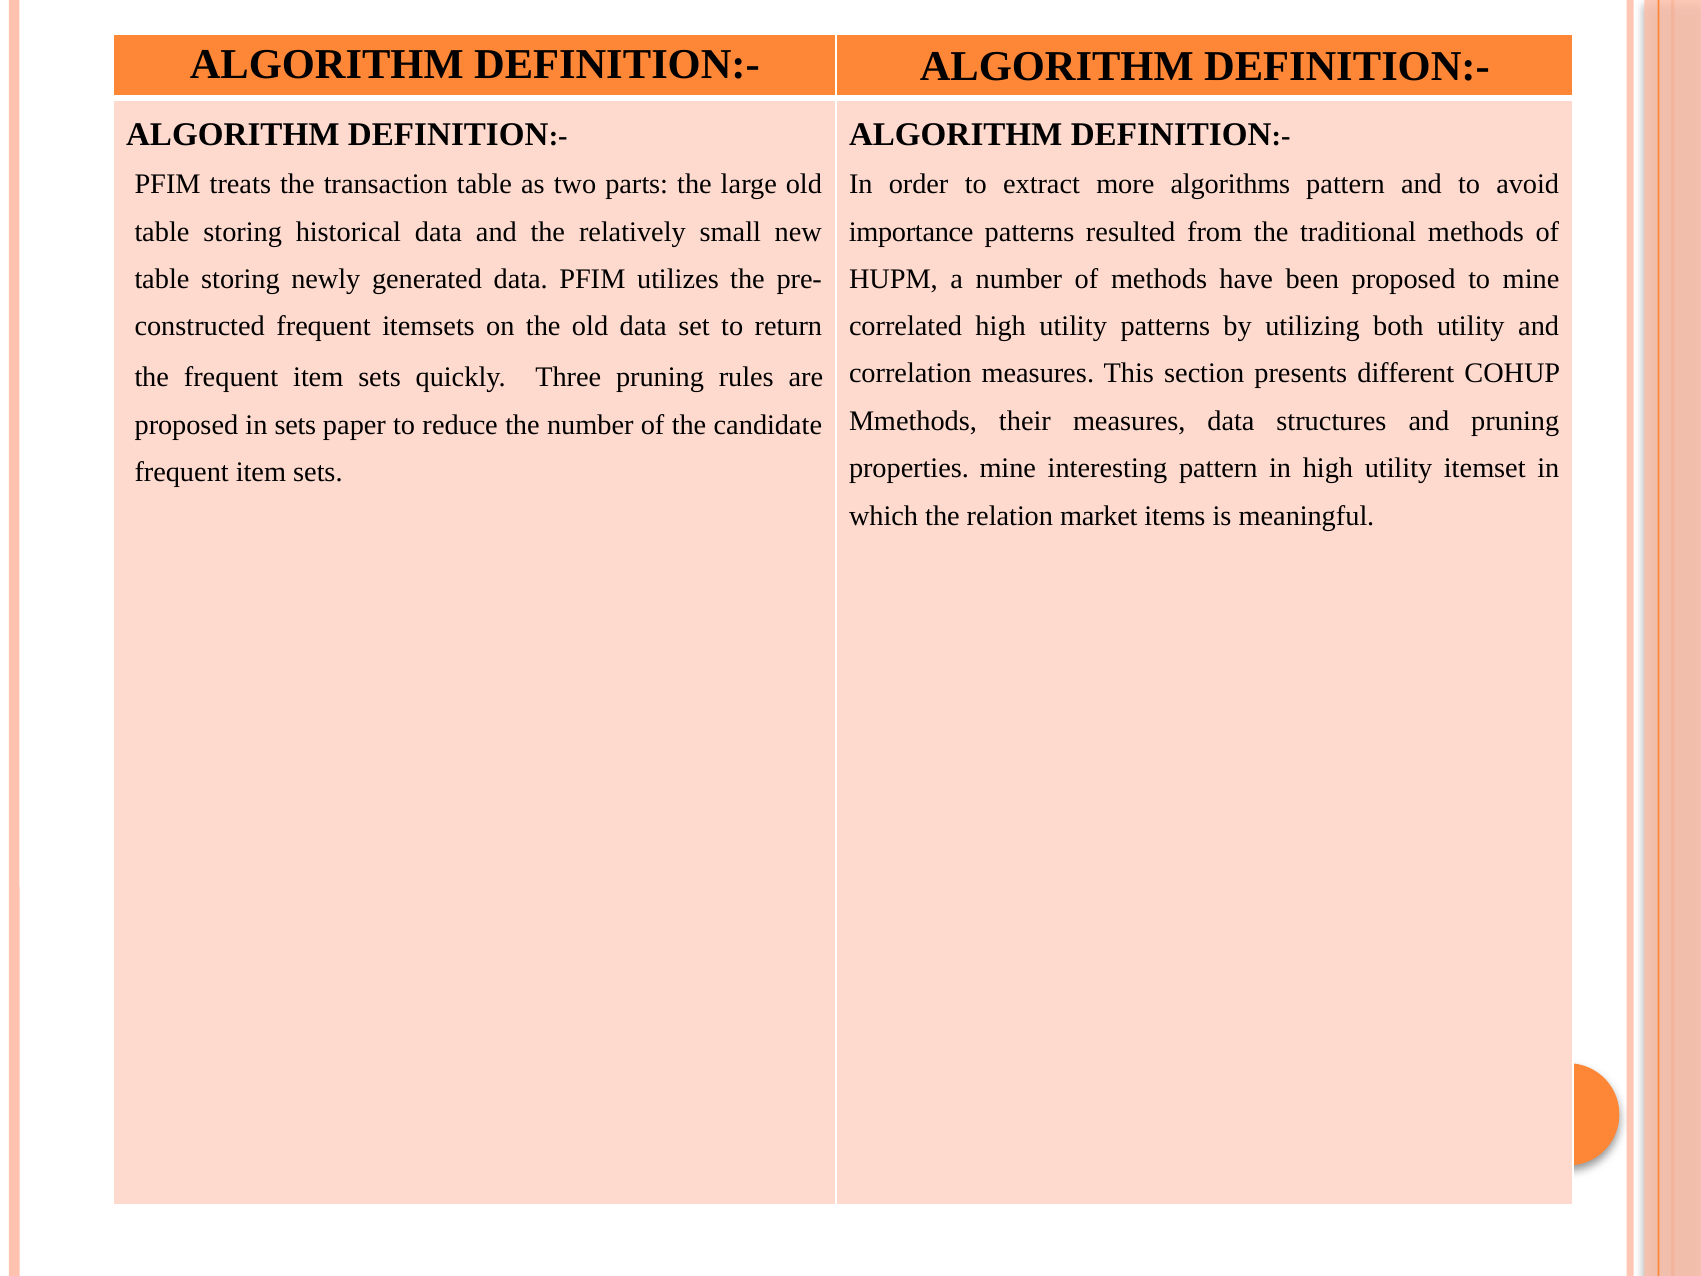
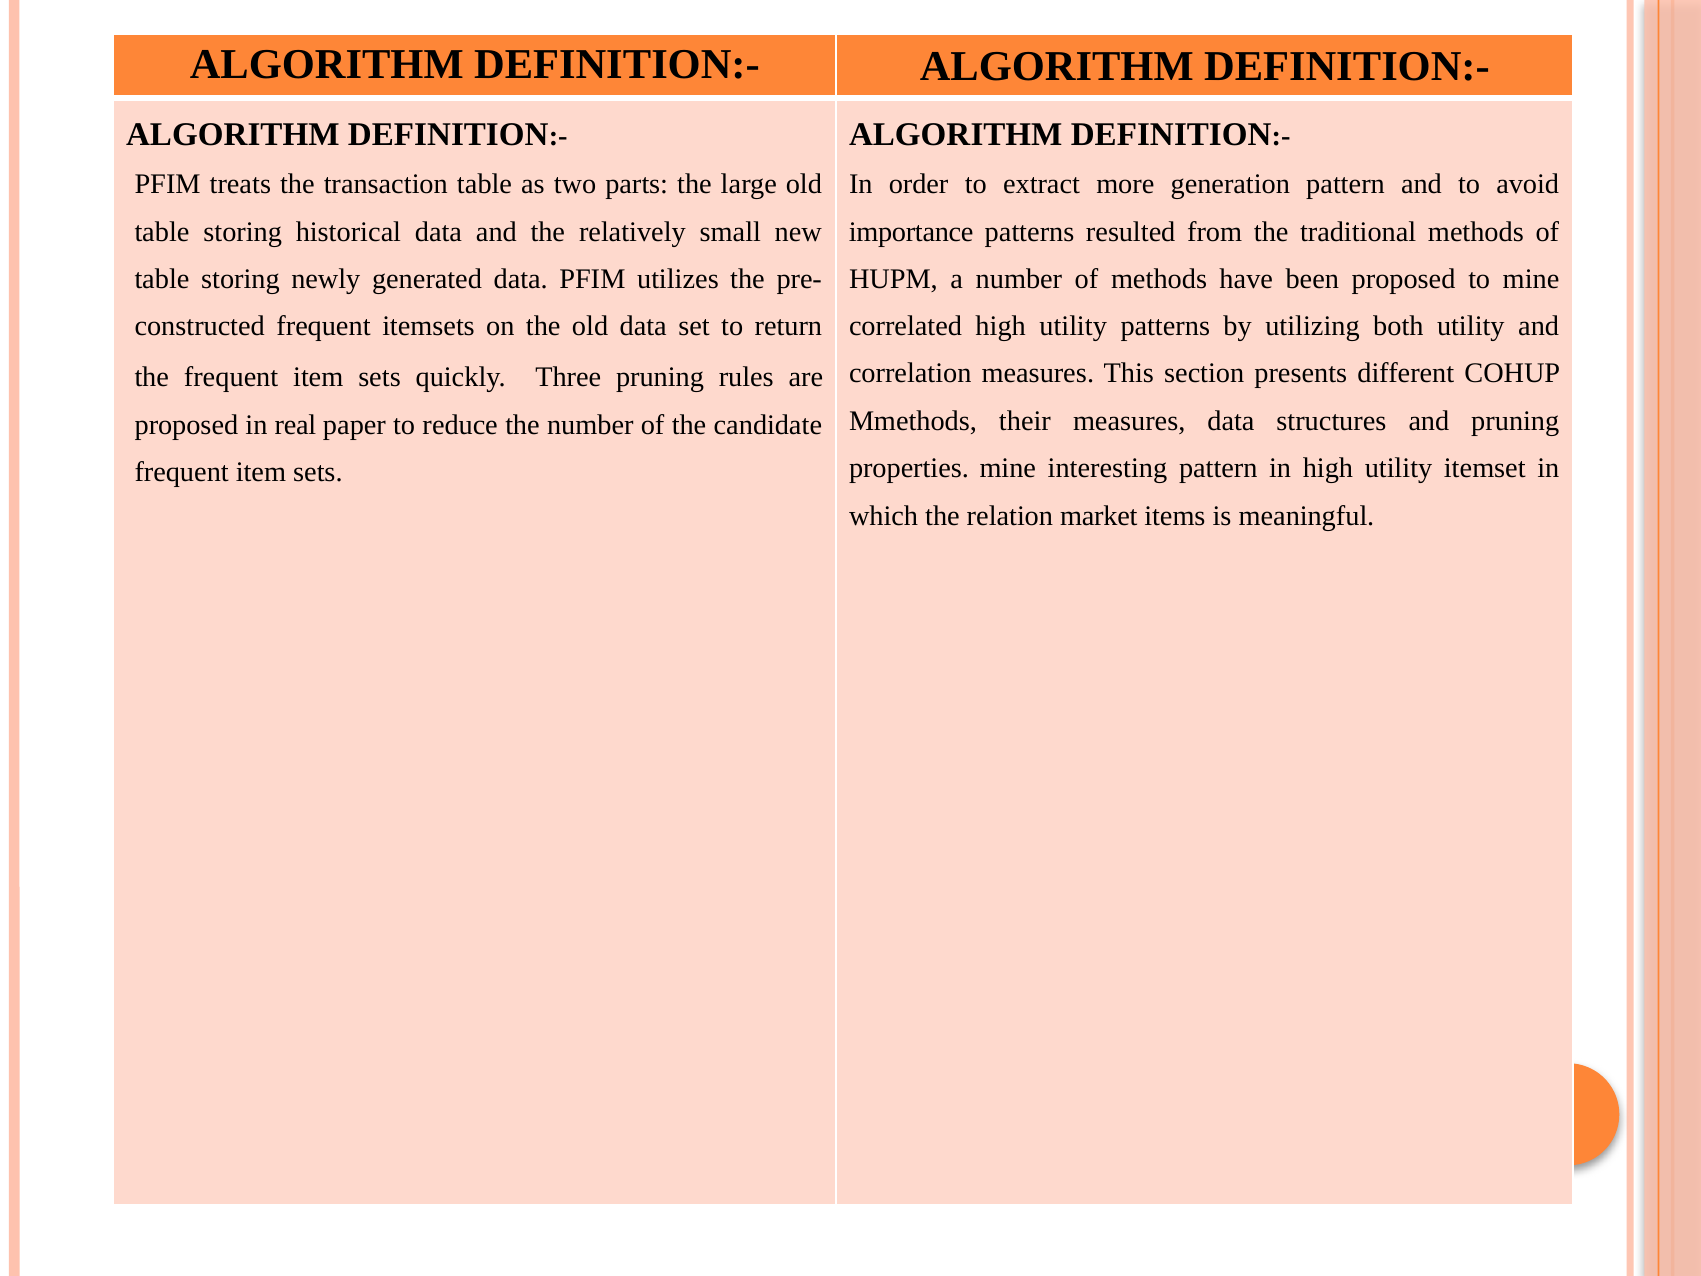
algorithms: algorithms -> generation
in sets: sets -> real
